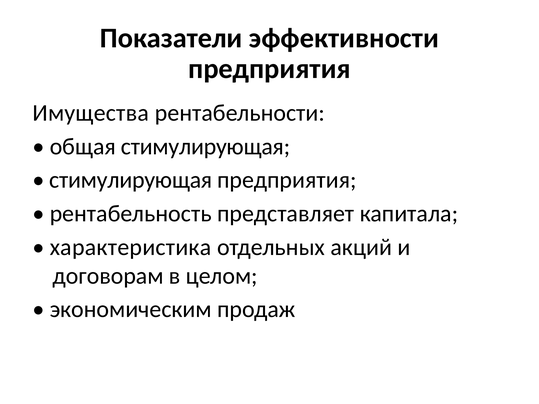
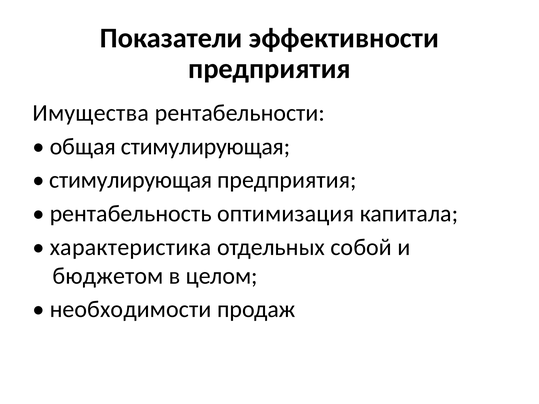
представляет: представляет -> оптимизация
акций: акций -> собой
договорам: договорам -> бюджетом
экономическим: экономическим -> необходимости
